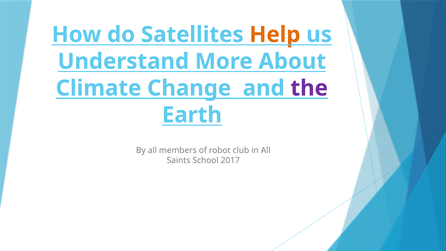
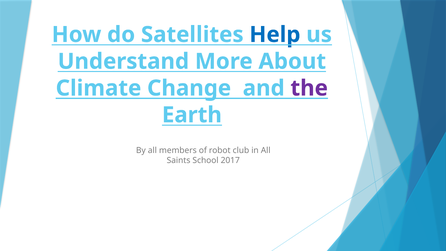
Help colour: orange -> blue
